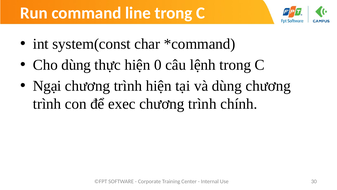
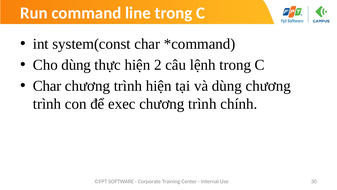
0: 0 -> 2
Ngại at (47, 86): Ngại -> Char
